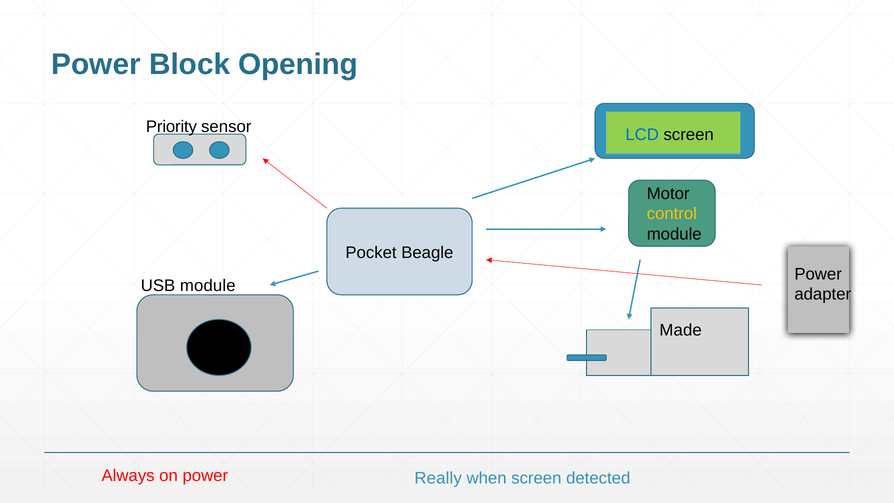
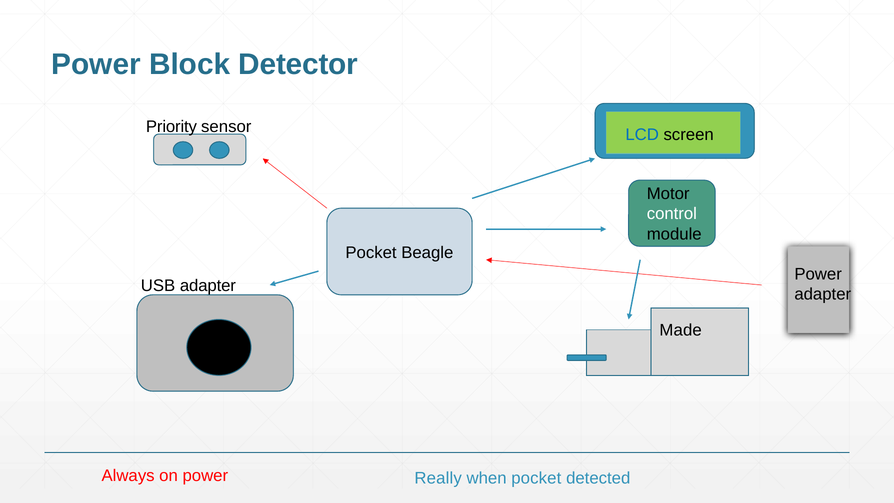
Opening: Opening -> Detector
control colour: yellow -> white
USB module: module -> adapter
when screen: screen -> pocket
